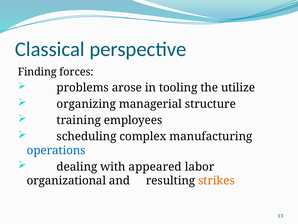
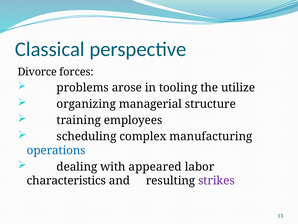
Finding: Finding -> Divorce
organizational: organizational -> characteristics
strikes colour: orange -> purple
